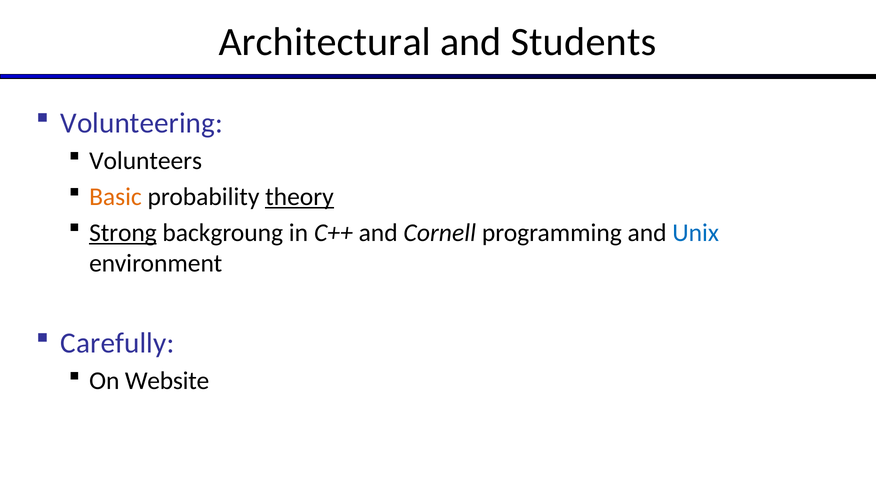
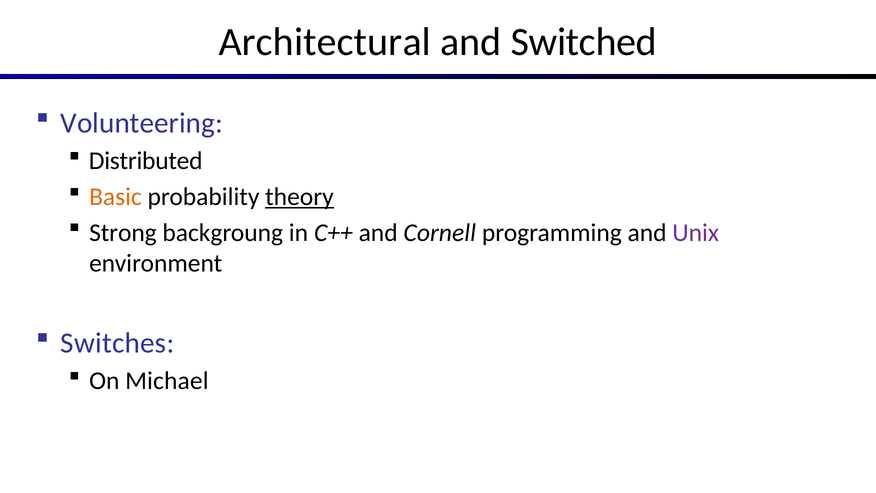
Students: Students -> Switched
Volunteers: Volunteers -> Distributed
Strong underline: present -> none
Unix colour: blue -> purple
Carefully: Carefully -> Switches
Website: Website -> Michael
